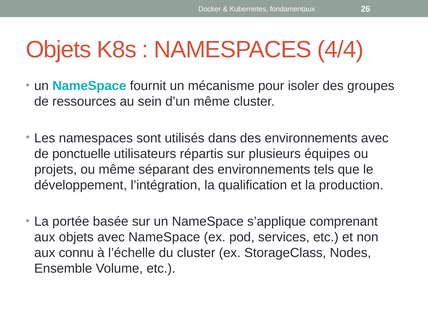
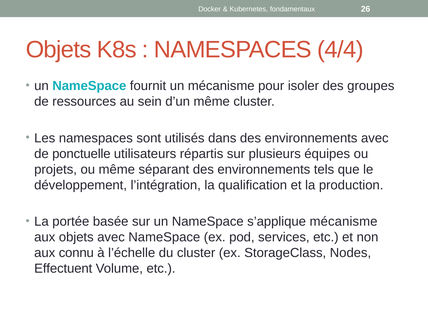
s’applique comprenant: comprenant -> mécanisme
Ensemble: Ensemble -> Effectuent
